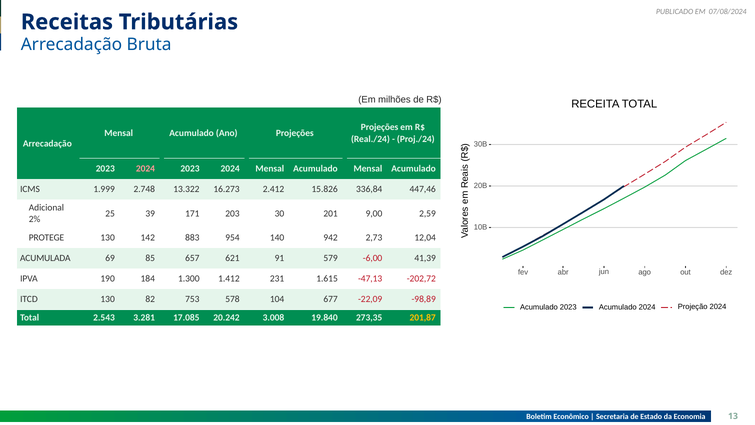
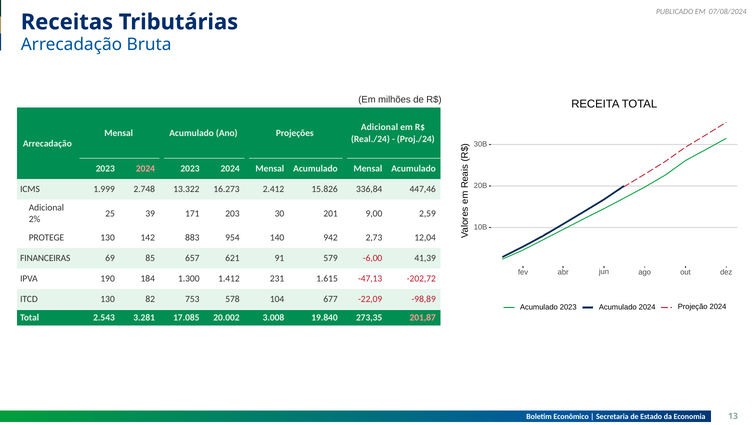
Projeções at (380, 127): Projeções -> Adicional
ACUMULADA: ACUMULADA -> FINANCEIRAS
20.242: 20.242 -> 20.002
201,87 colour: yellow -> pink
